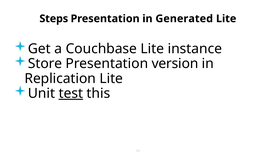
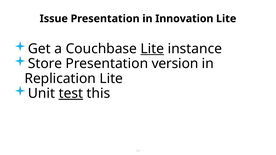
Steps: Steps -> Issue
Generated: Generated -> Innovation
Lite at (152, 49) underline: none -> present
